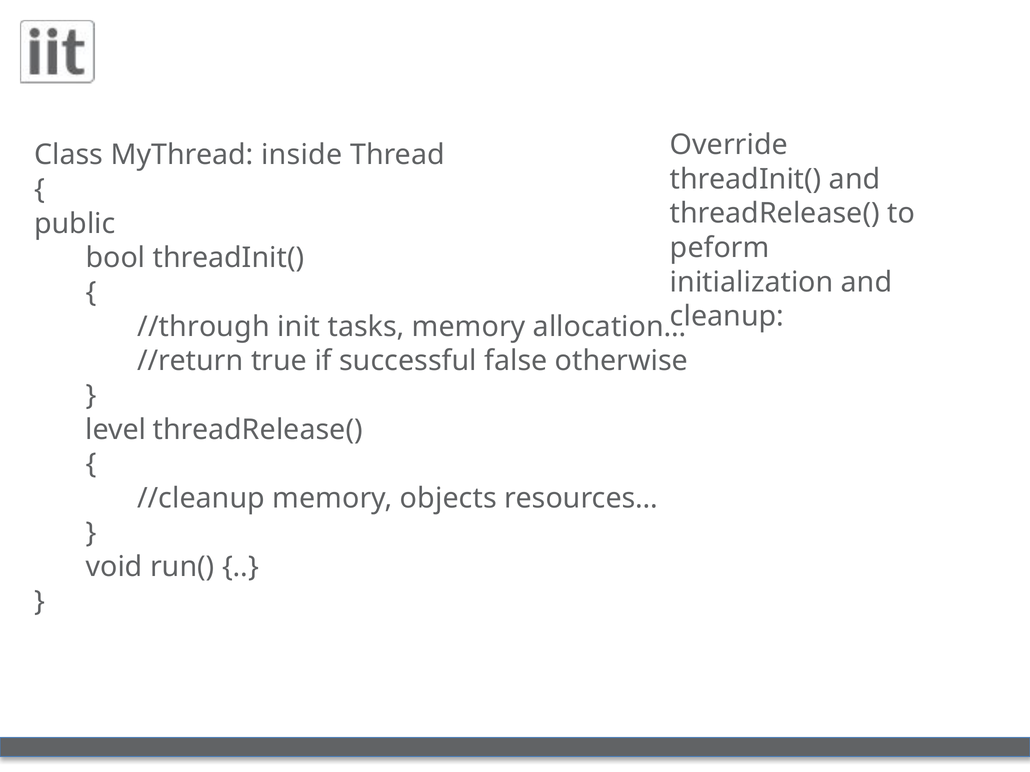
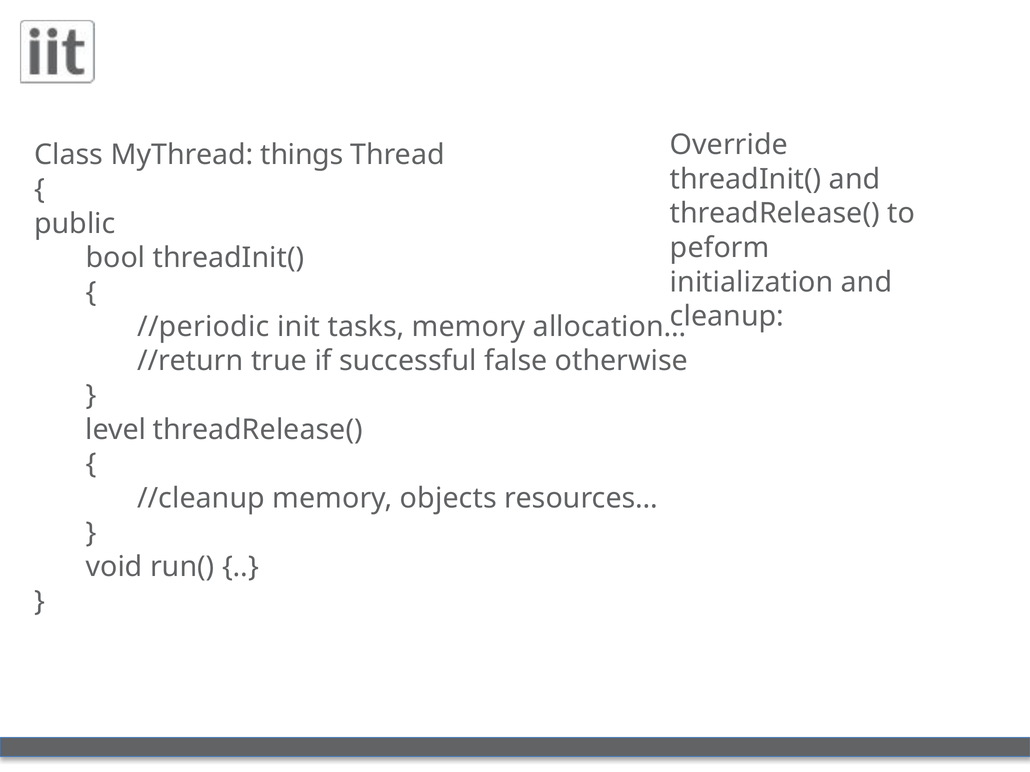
inside: inside -> things
//through: //through -> //periodic
